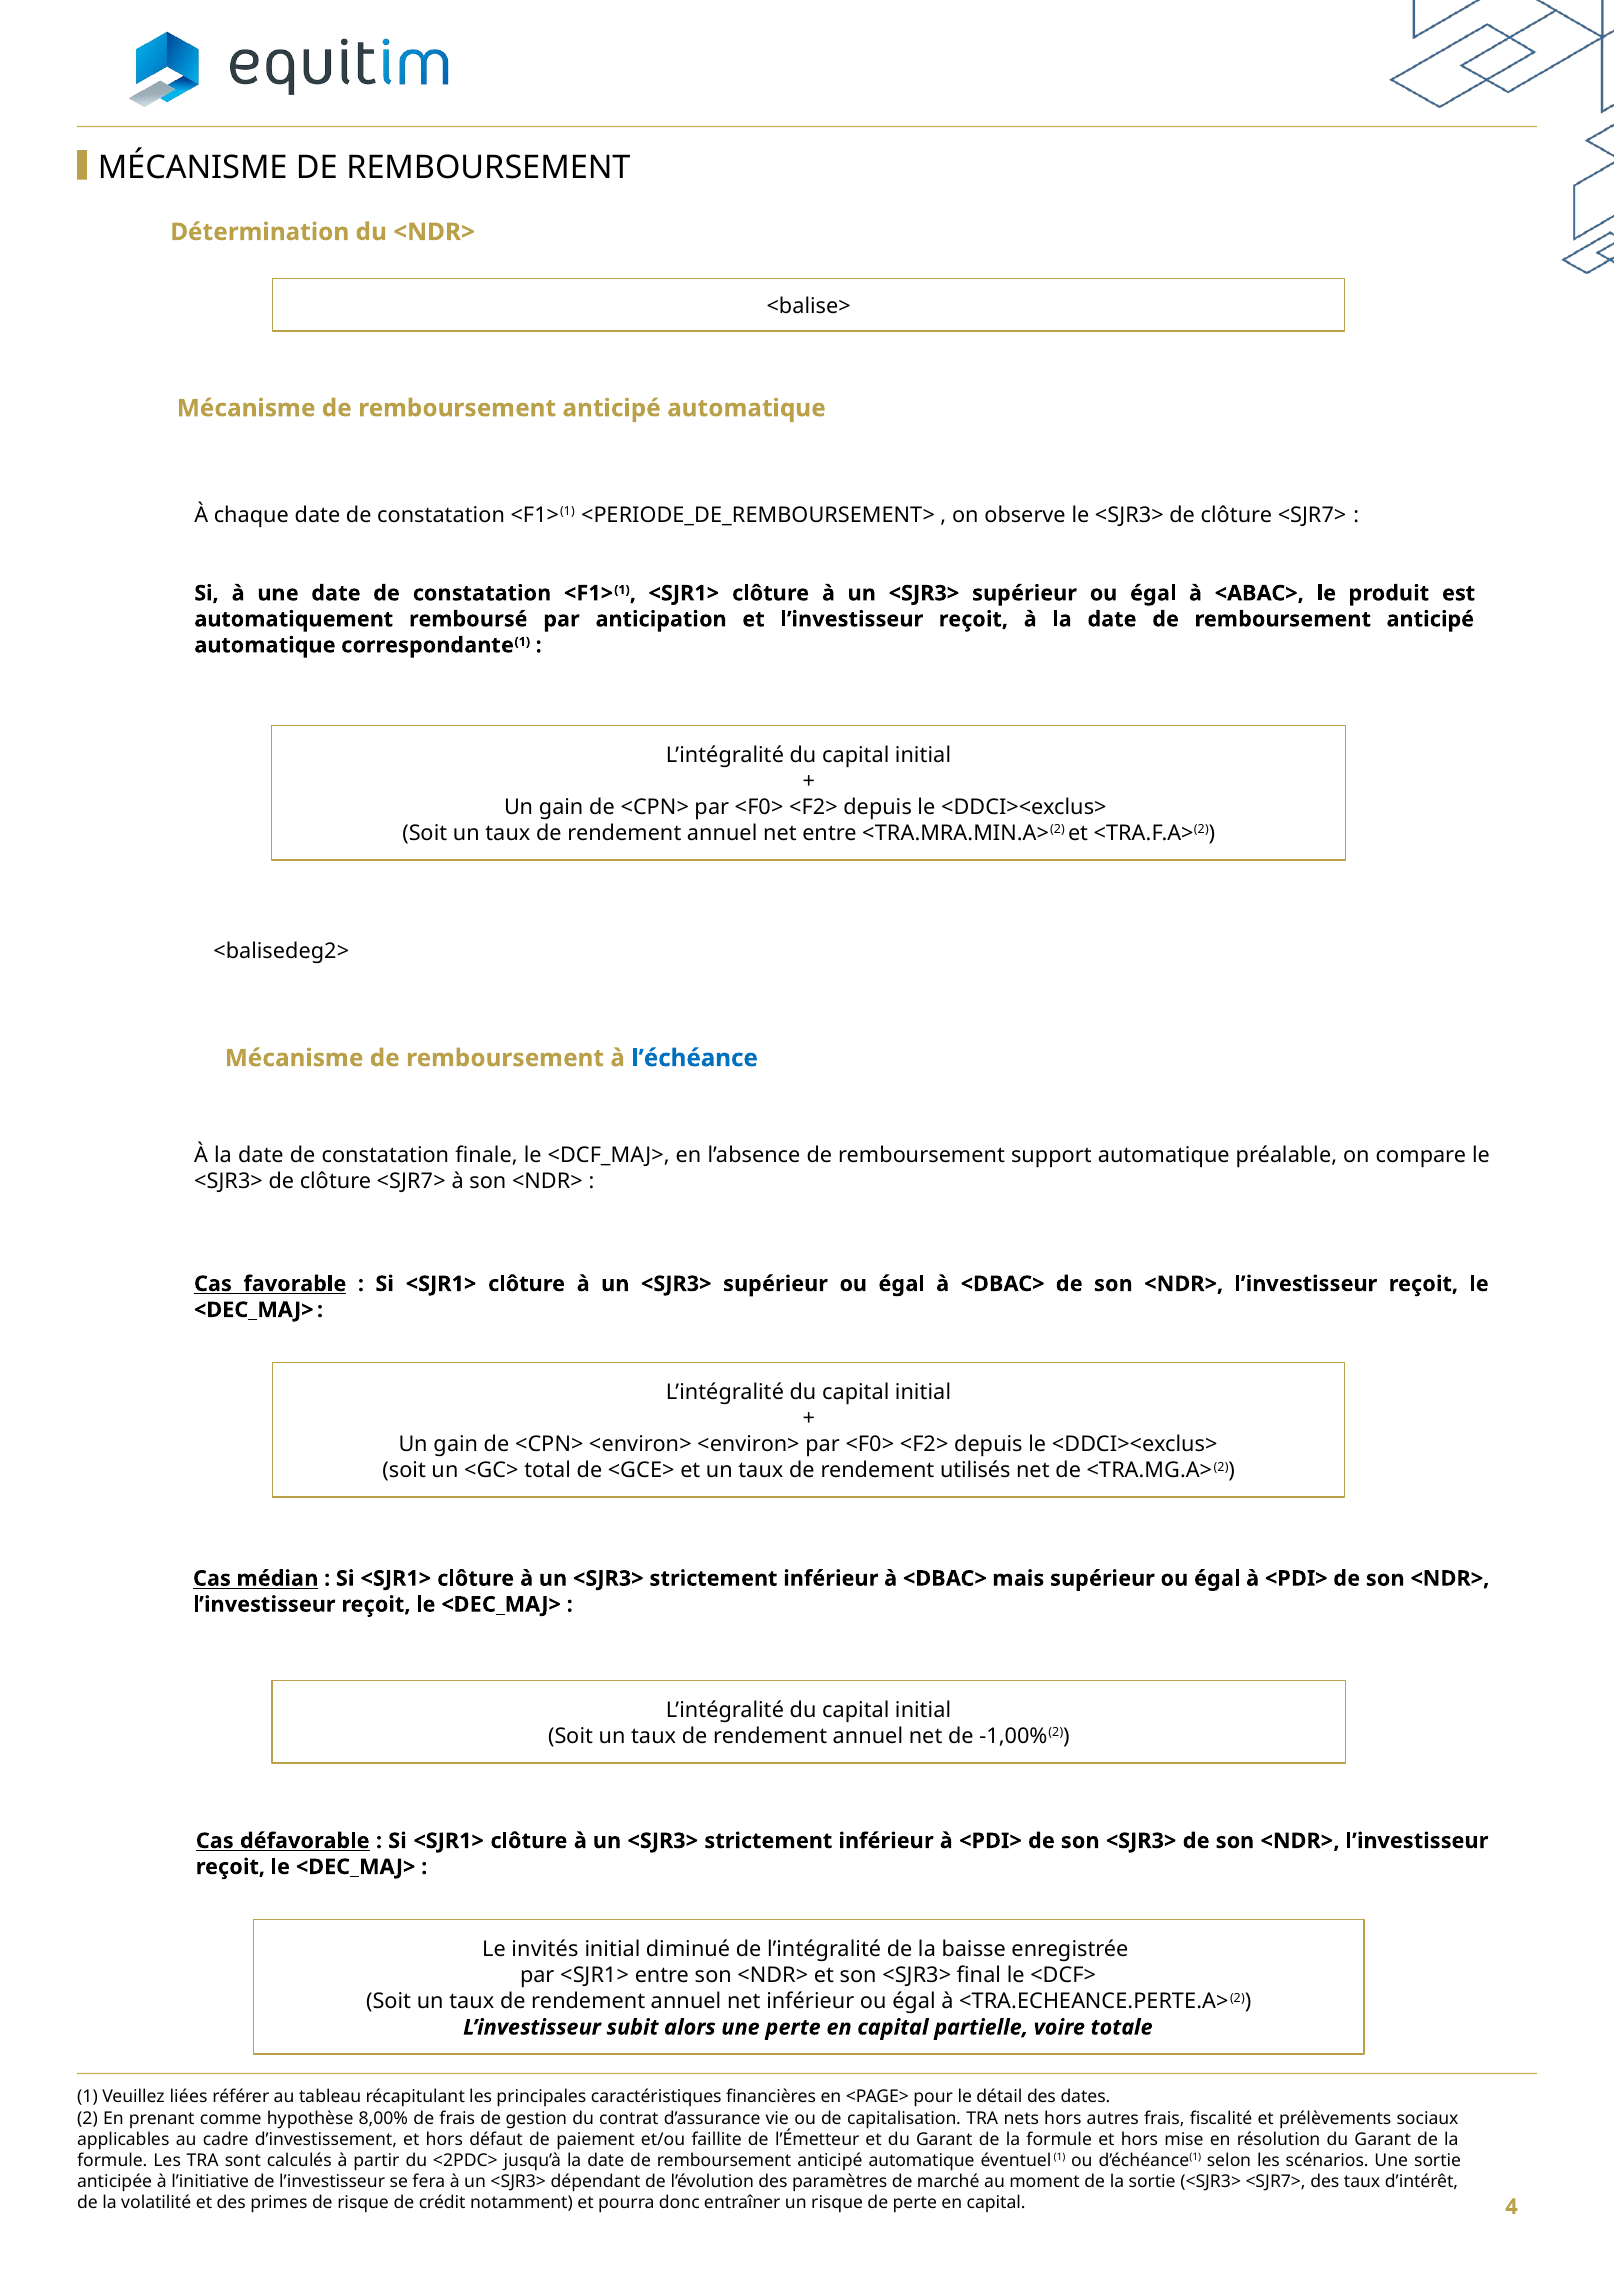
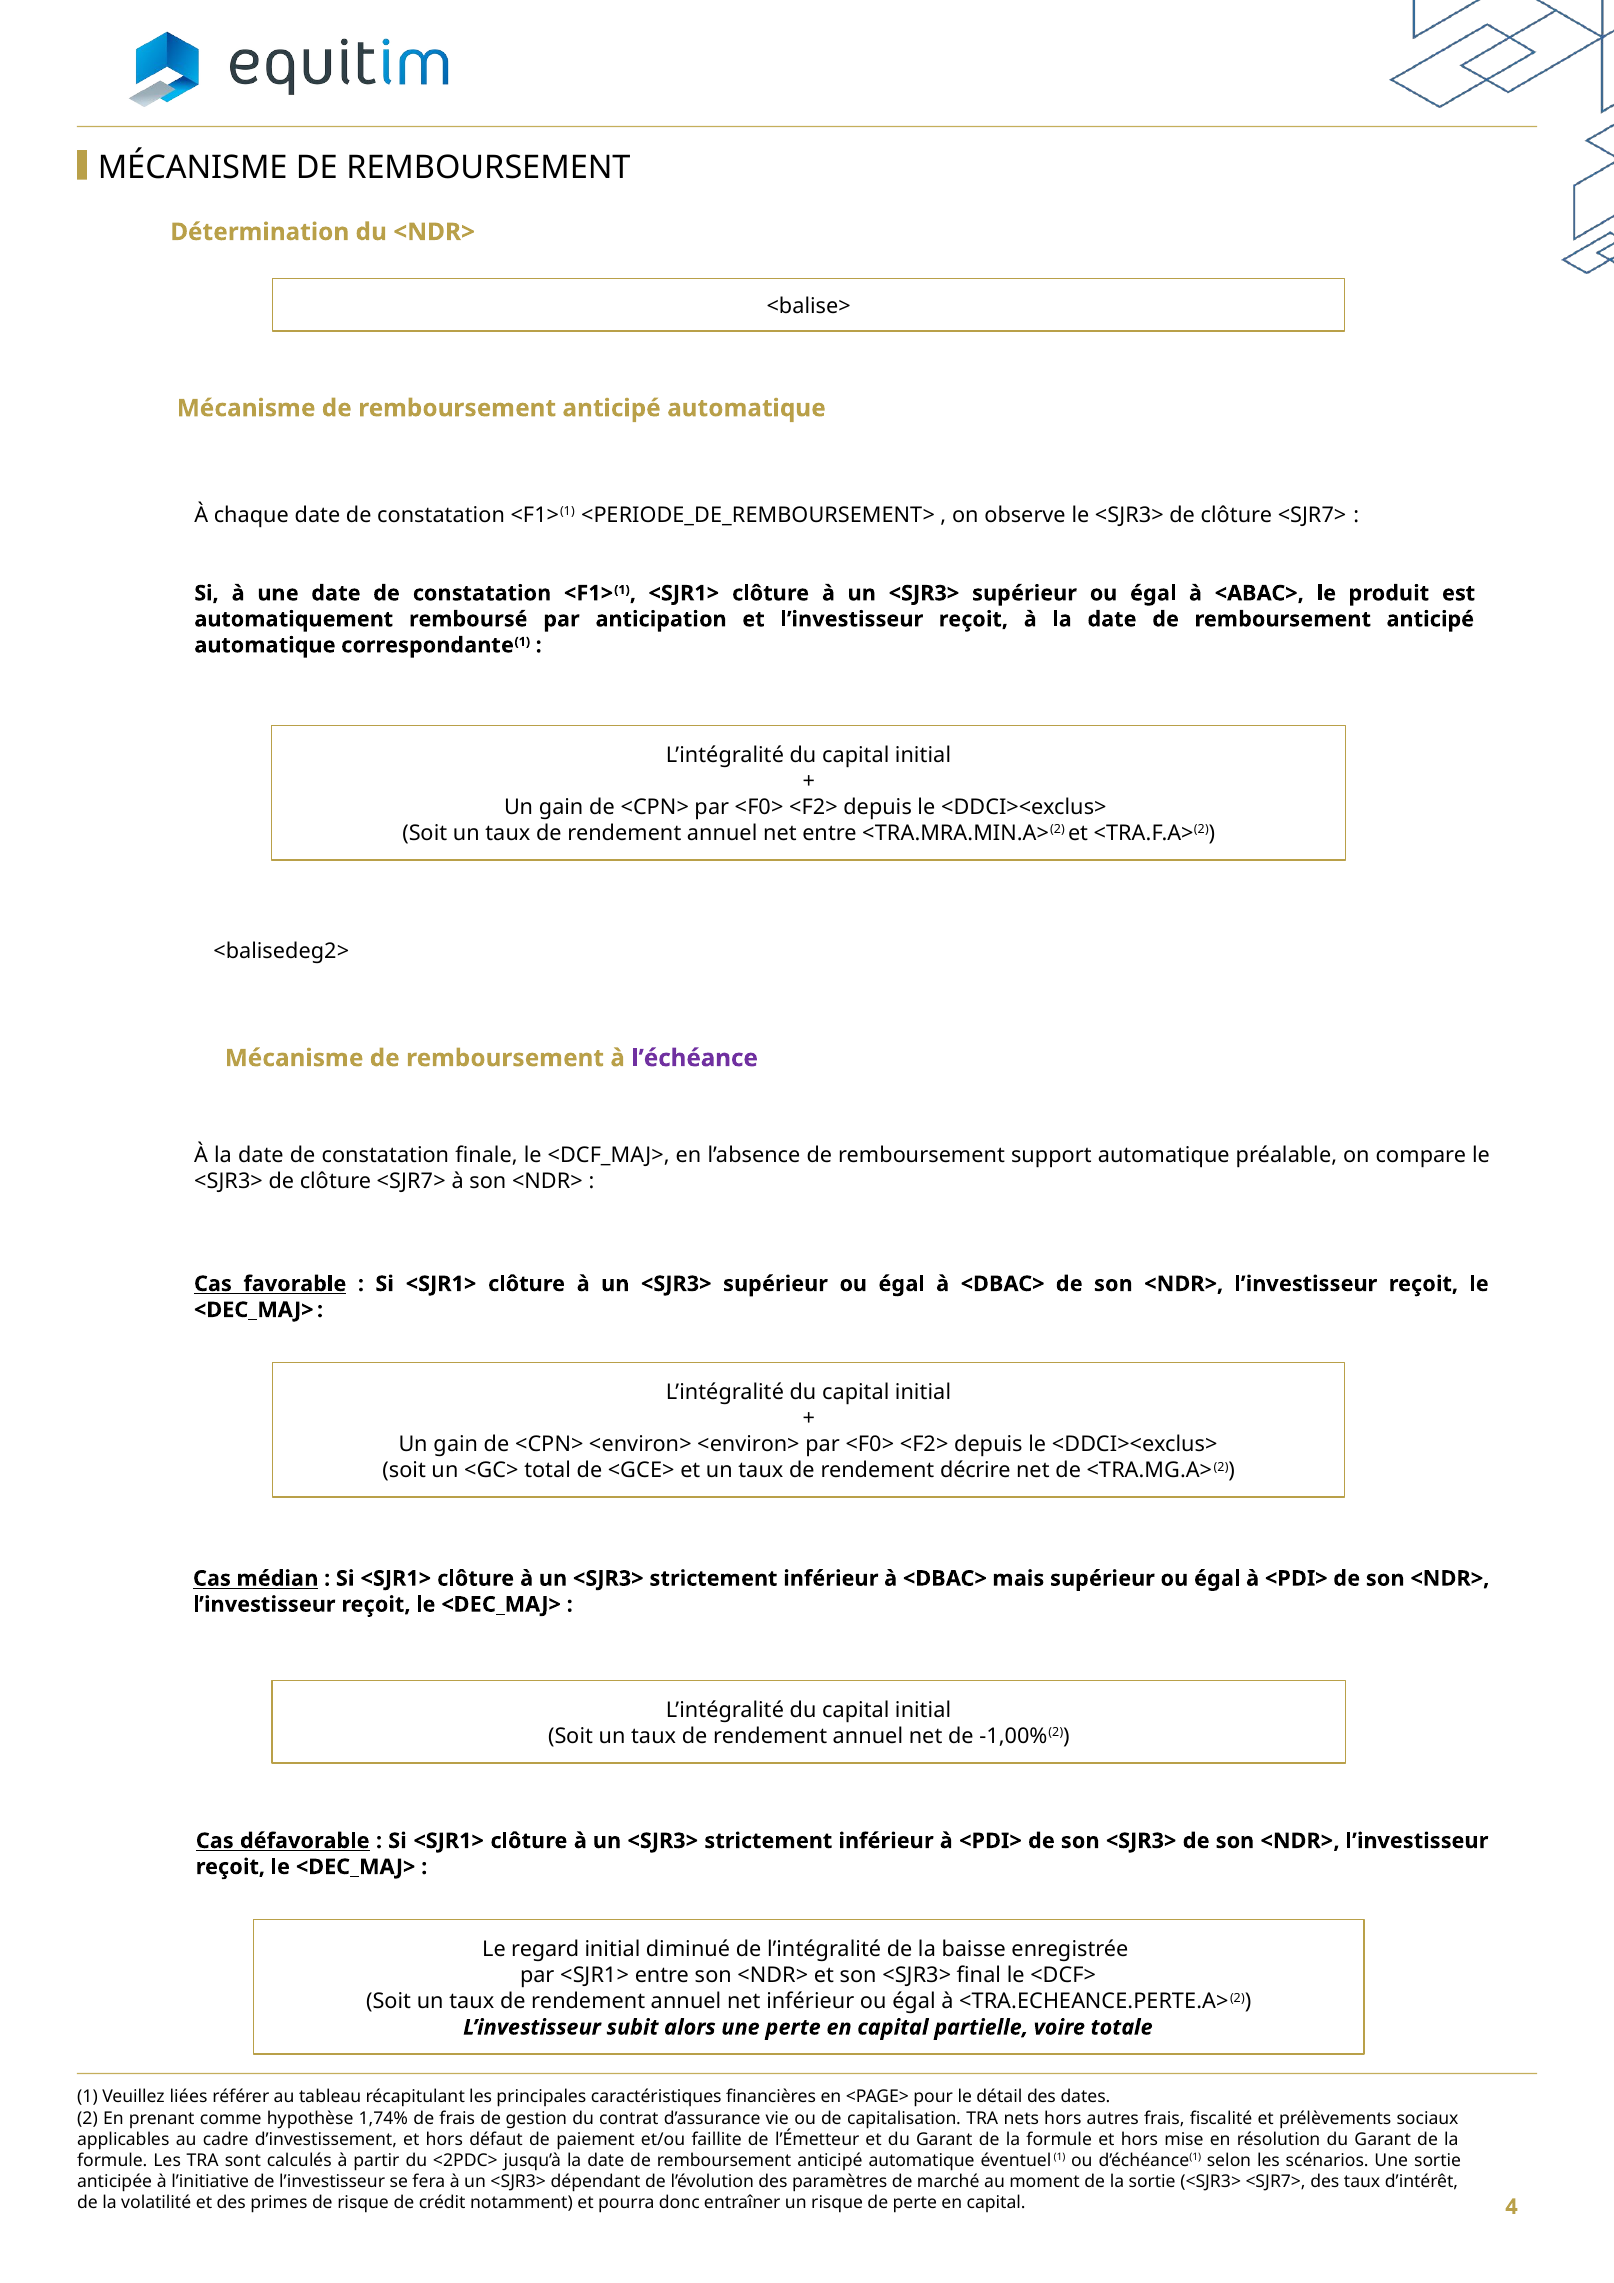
l’échéance colour: blue -> purple
utilisés: utilisés -> décrire
invités: invités -> regard
8,00%: 8,00% -> 1,74%
